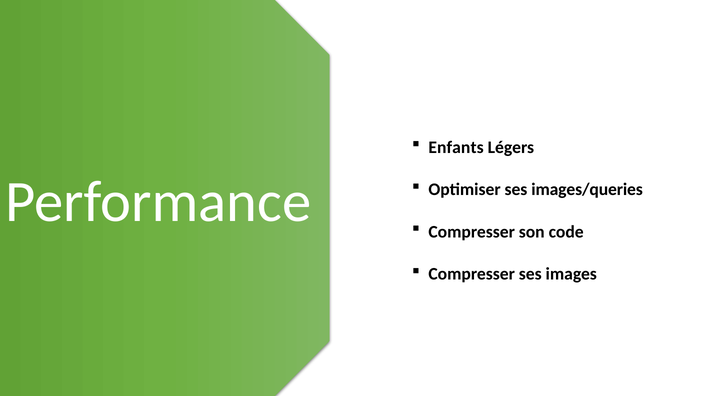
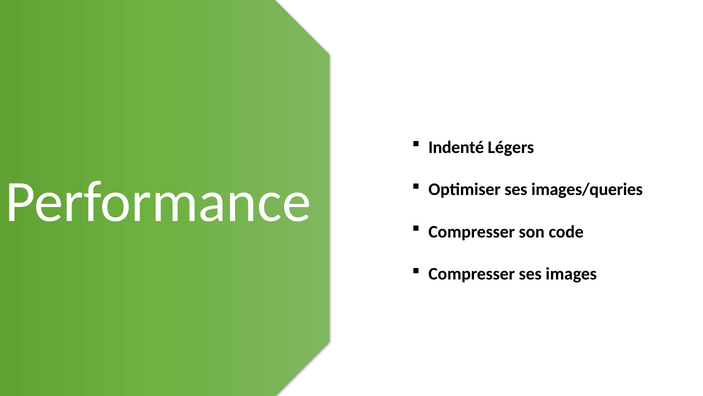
Enfants: Enfants -> Indenté
